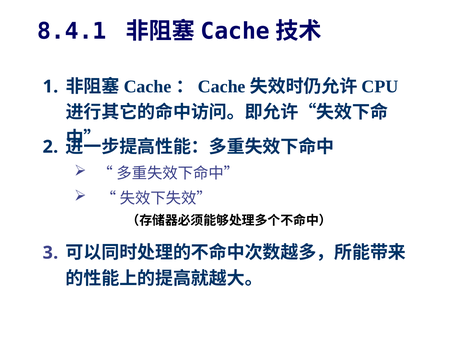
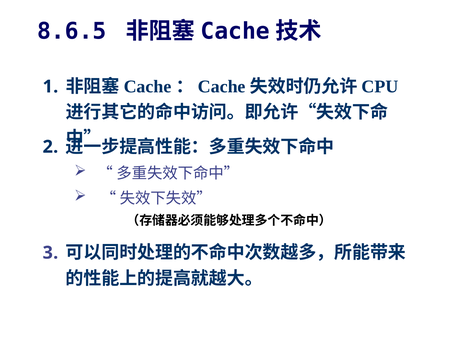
8.4.1: 8.4.1 -> 8.6.5
